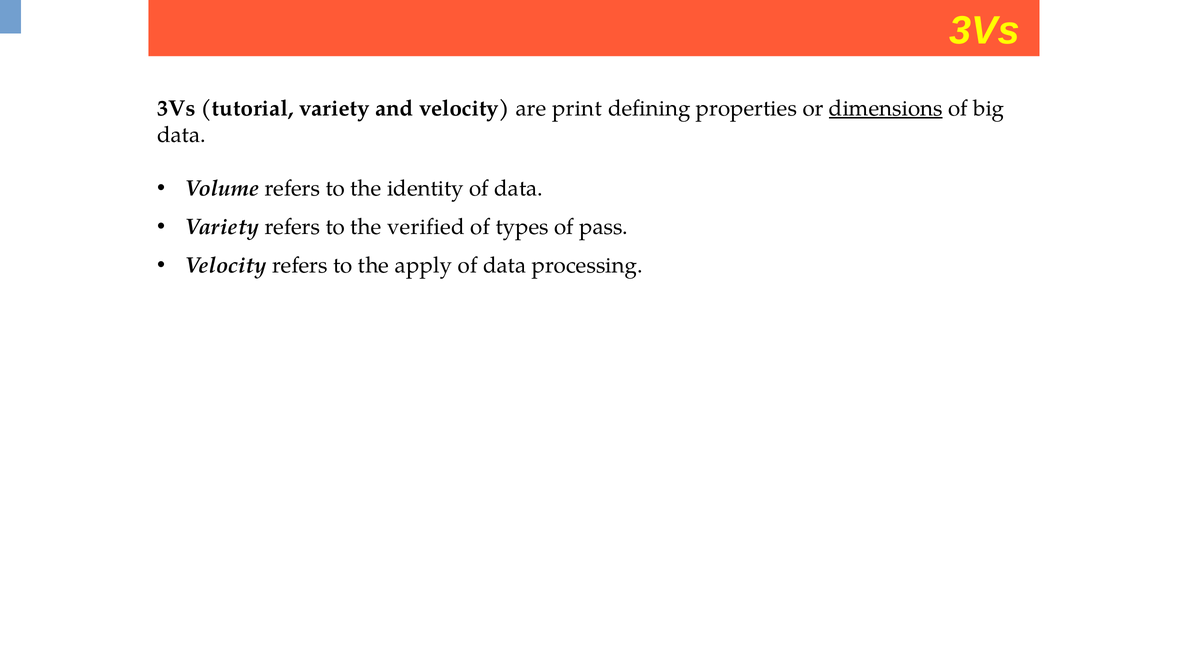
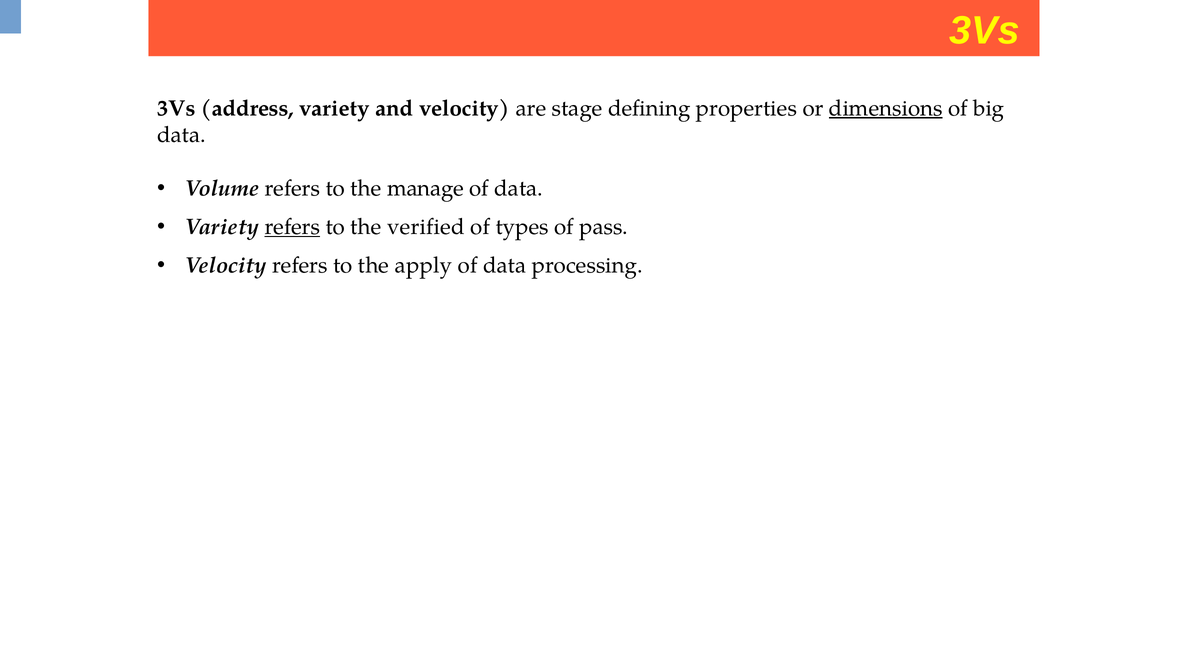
tutorial: tutorial -> address
print: print -> stage
identity: identity -> manage
refers at (292, 227) underline: none -> present
